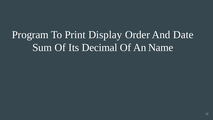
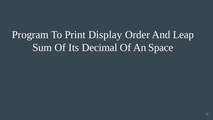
Date: Date -> Leap
Name: Name -> Space
